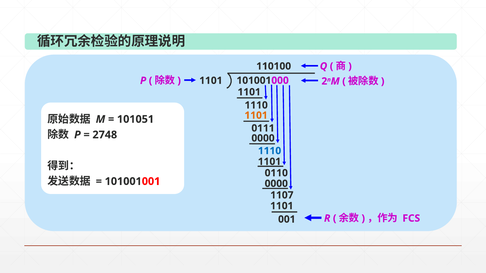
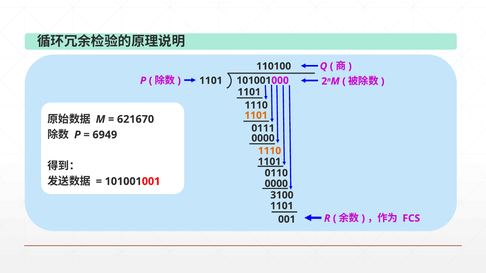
101051: 101051 -> 621670
2748: 2748 -> 6949
1110 at (270, 151) colour: blue -> orange
1107: 1107 -> 3100
